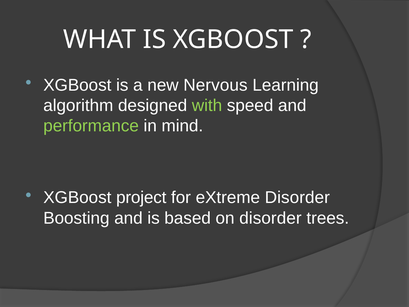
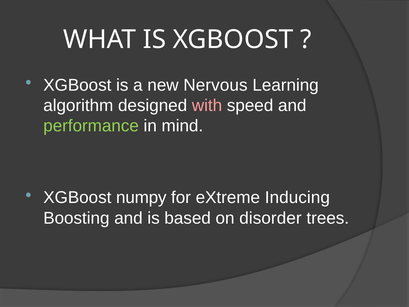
with colour: light green -> pink
project: project -> numpy
eXtreme Disorder: Disorder -> Inducing
